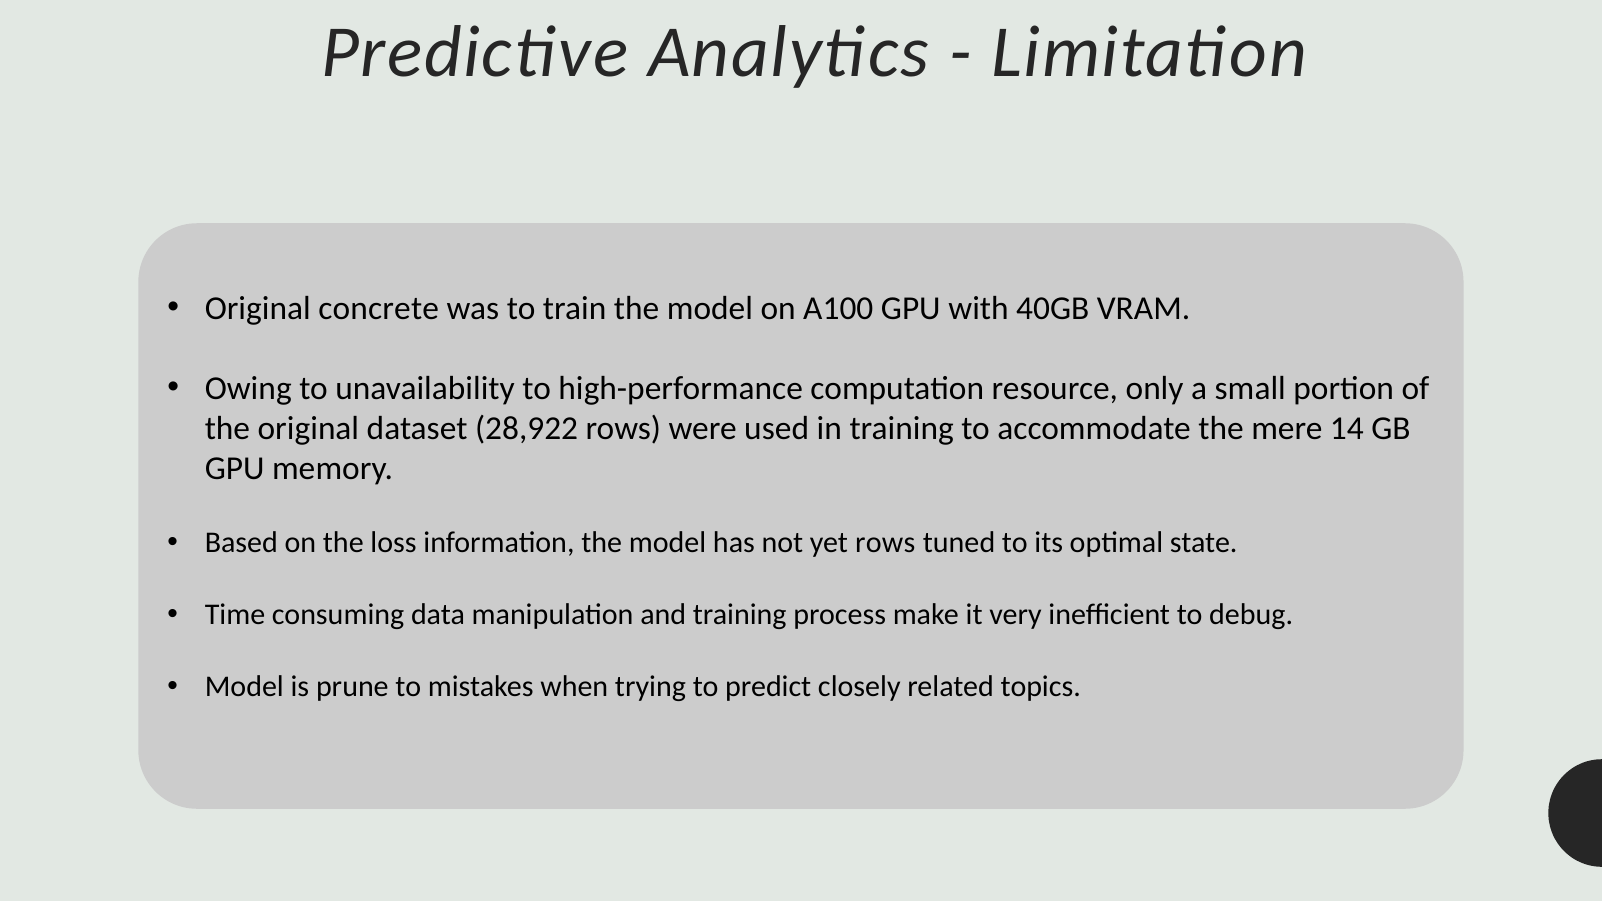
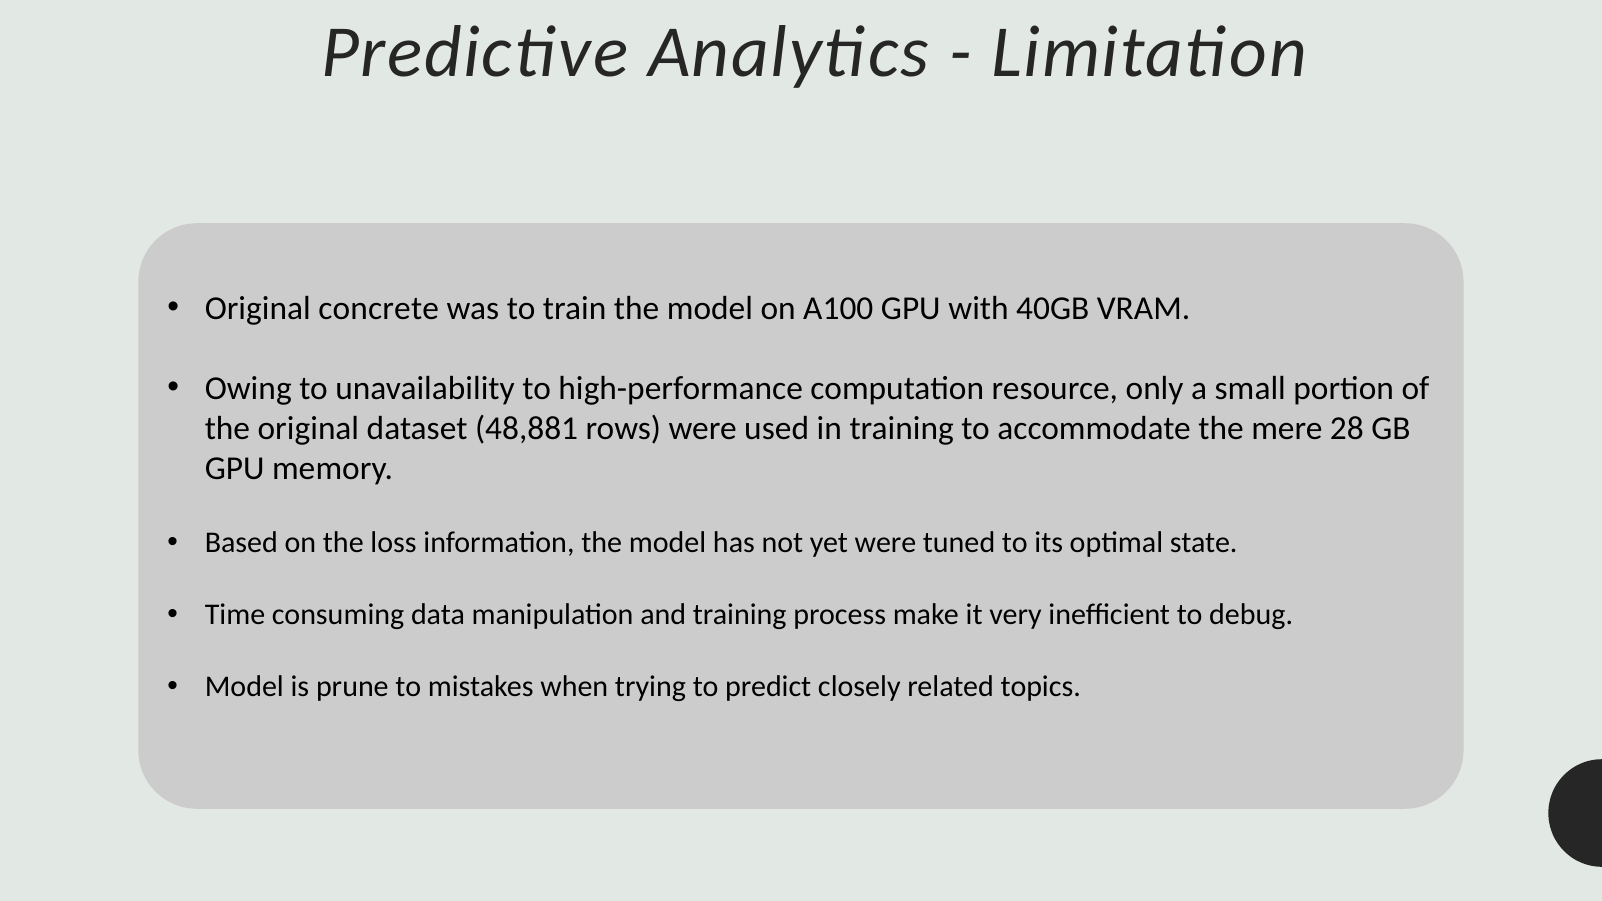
28,922: 28,922 -> 48,881
14: 14 -> 28
yet rows: rows -> were
